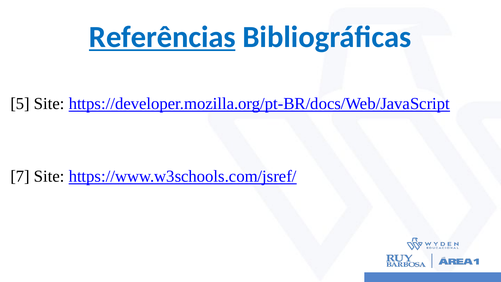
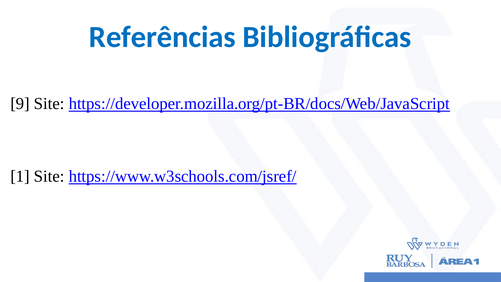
Referências underline: present -> none
5: 5 -> 9
7: 7 -> 1
